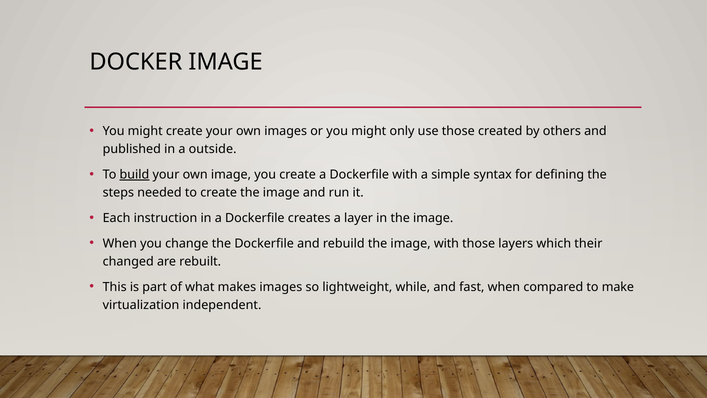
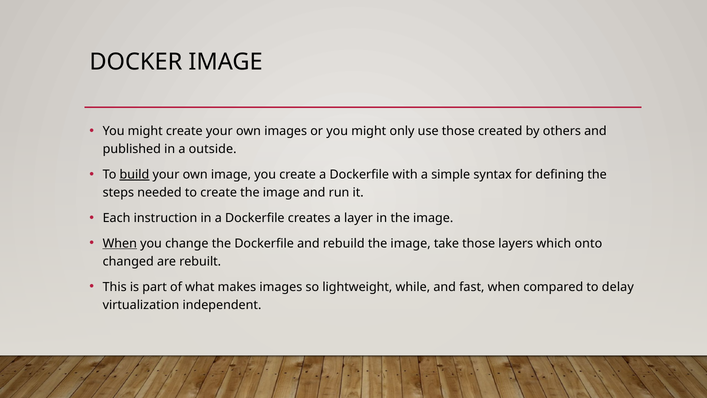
When at (120, 243) underline: none -> present
image with: with -> take
their: their -> onto
make: make -> delay
